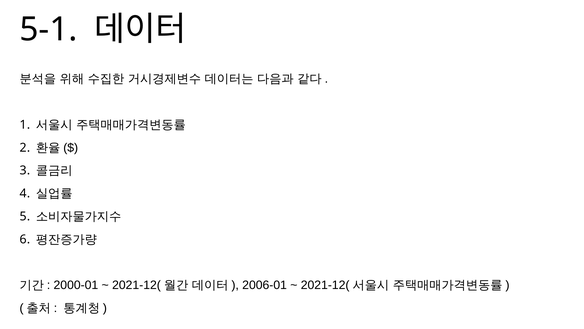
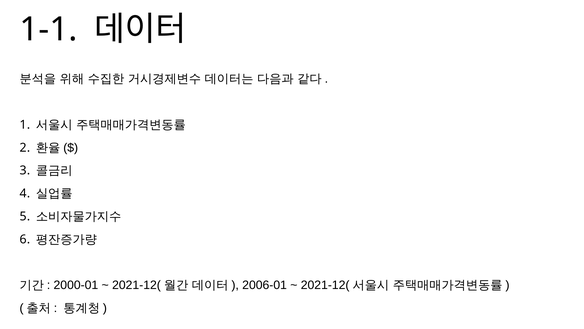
5-1: 5-1 -> 1-1
